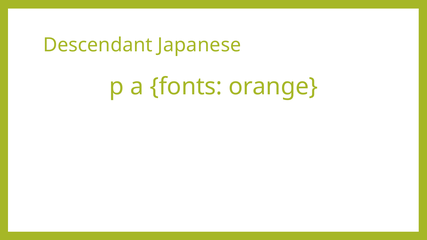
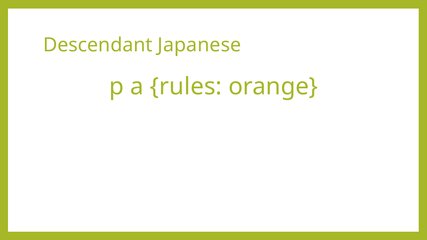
fonts: fonts -> rules
